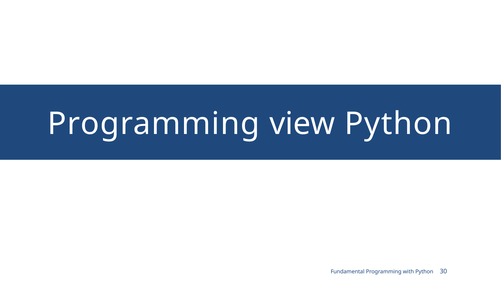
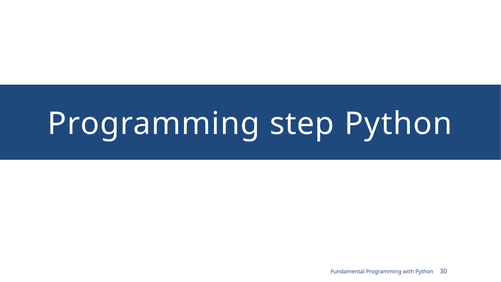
view: view -> step
